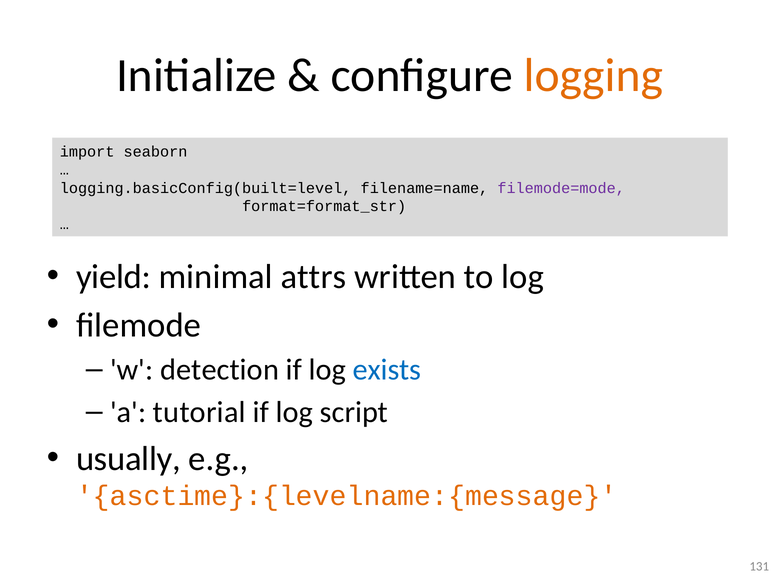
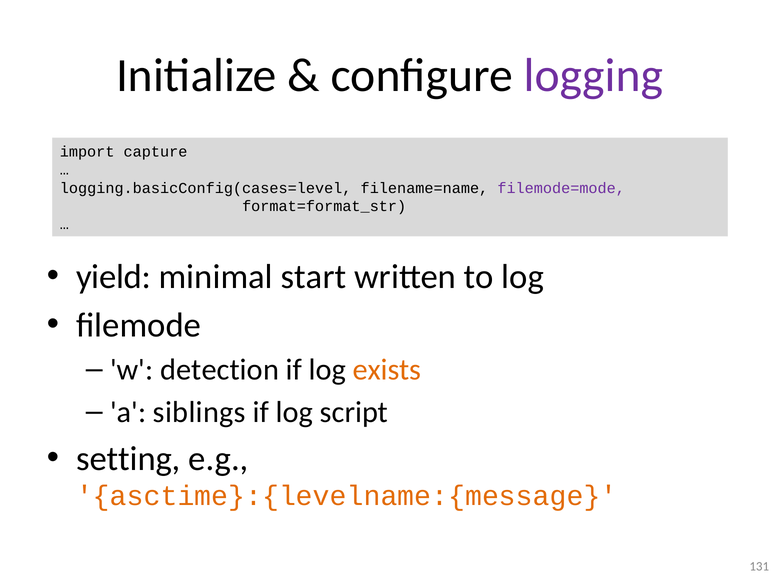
logging colour: orange -> purple
seaborn: seaborn -> capture
logging.basicConfig(built=level: logging.basicConfig(built=level -> logging.basicConfig(cases=level
attrs: attrs -> start
exists colour: blue -> orange
tutorial: tutorial -> siblings
usually: usually -> setting
